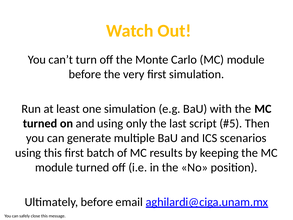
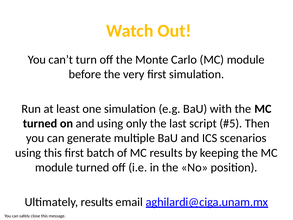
Ultimately before: before -> results
